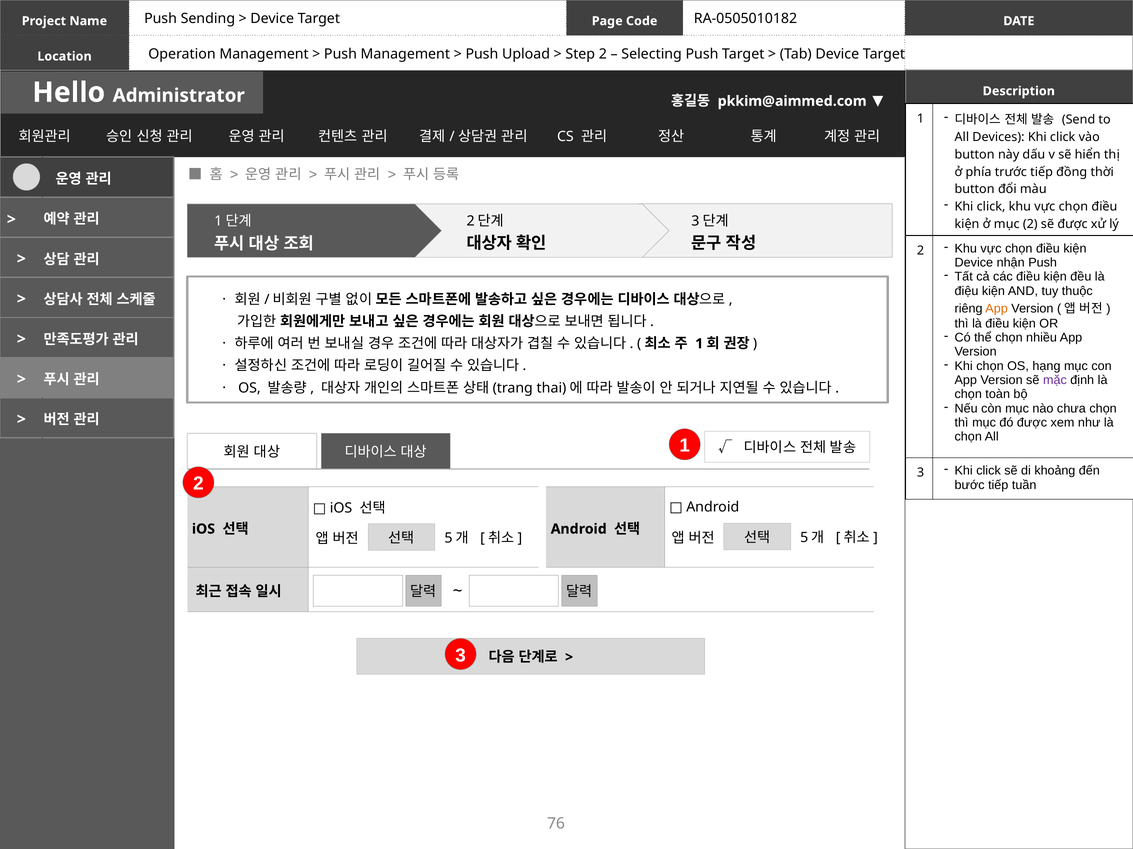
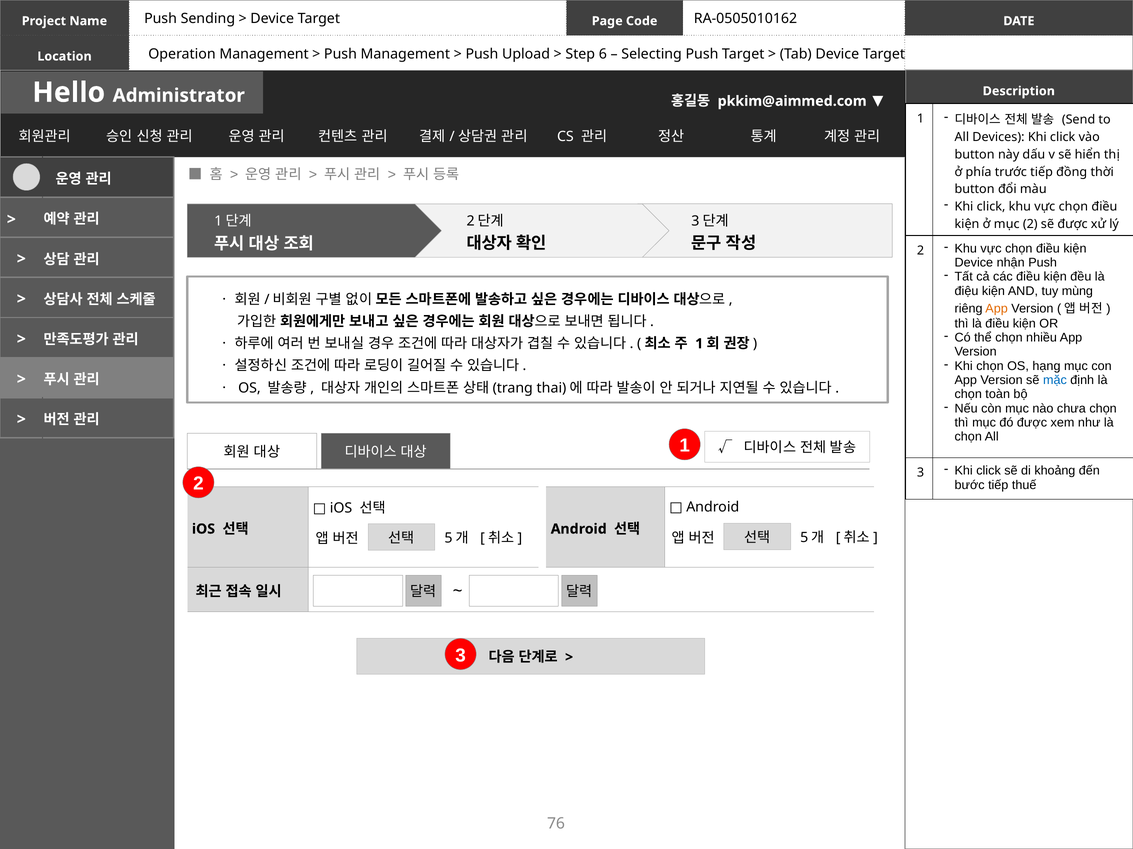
RA-0505010182: RA-0505010182 -> RA-0505010162
Step 2: 2 -> 6
thuộc: thuộc -> mùng
mặc colour: purple -> blue
tuần: tuần -> thuế
